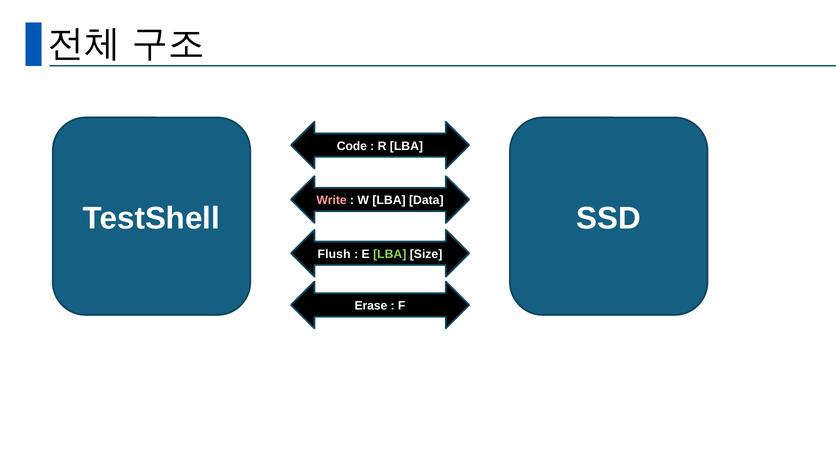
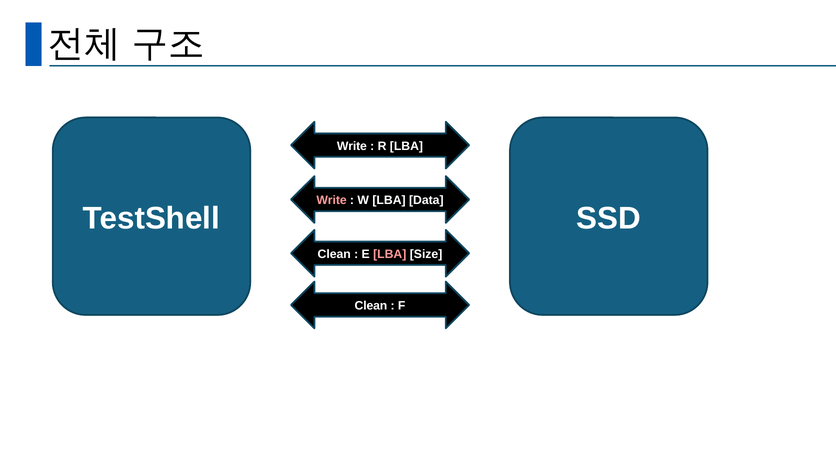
Code at (352, 146): Code -> Write
Flush at (334, 254): Flush -> Clean
LBA at (390, 254) colour: light green -> pink
Erase at (371, 306): Erase -> Clean
